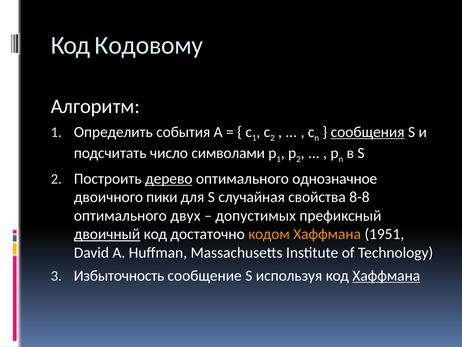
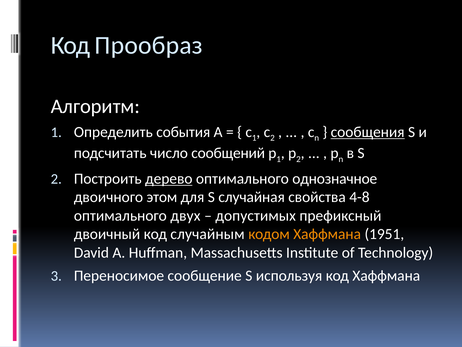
Кодовому: Кодовому -> Прообраз
символами: символами -> сообщений
пики: пики -> этом
8-8: 8-8 -> 4-8
двоичный underline: present -> none
достаточно: достаточно -> случайным
Избыточность: Избыточность -> Переносимое
Хаффмана at (386, 275) underline: present -> none
